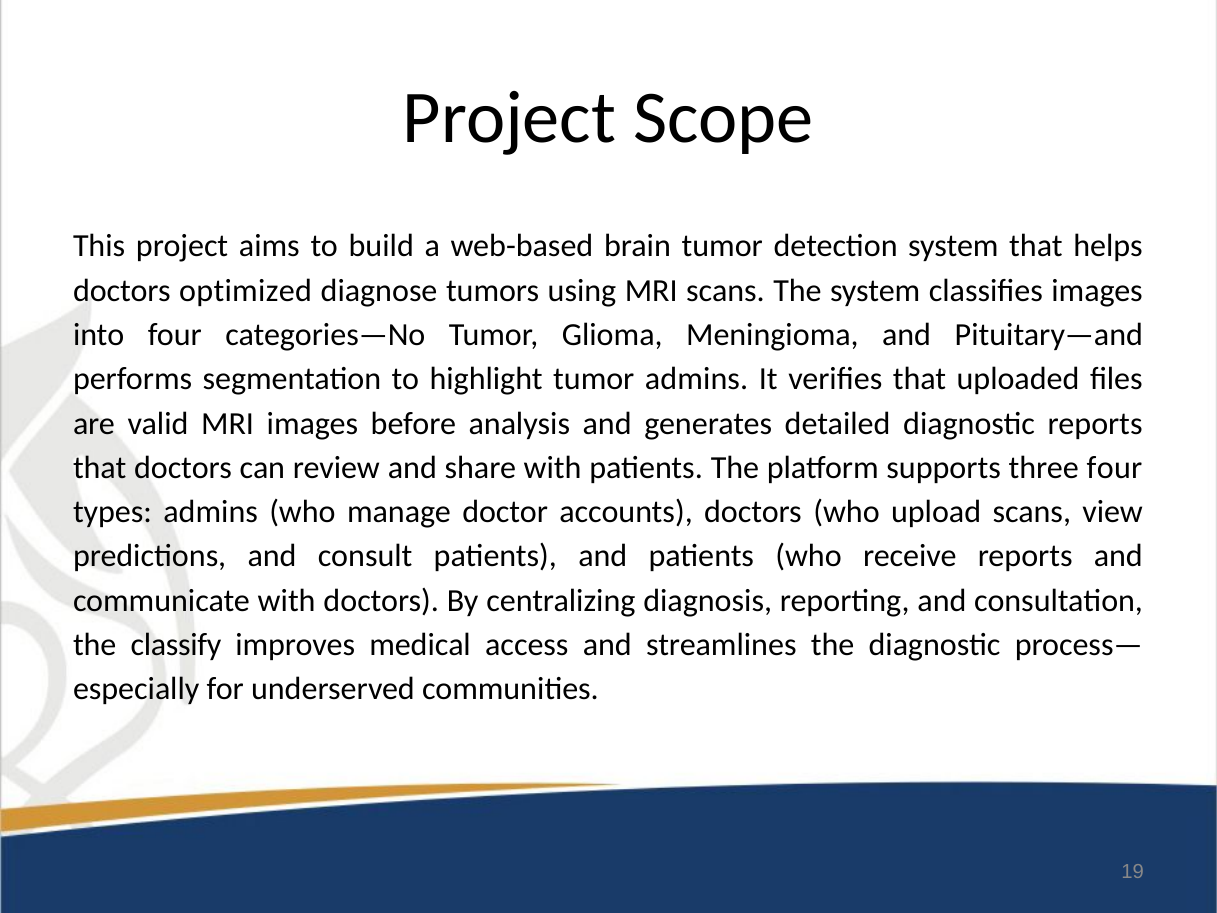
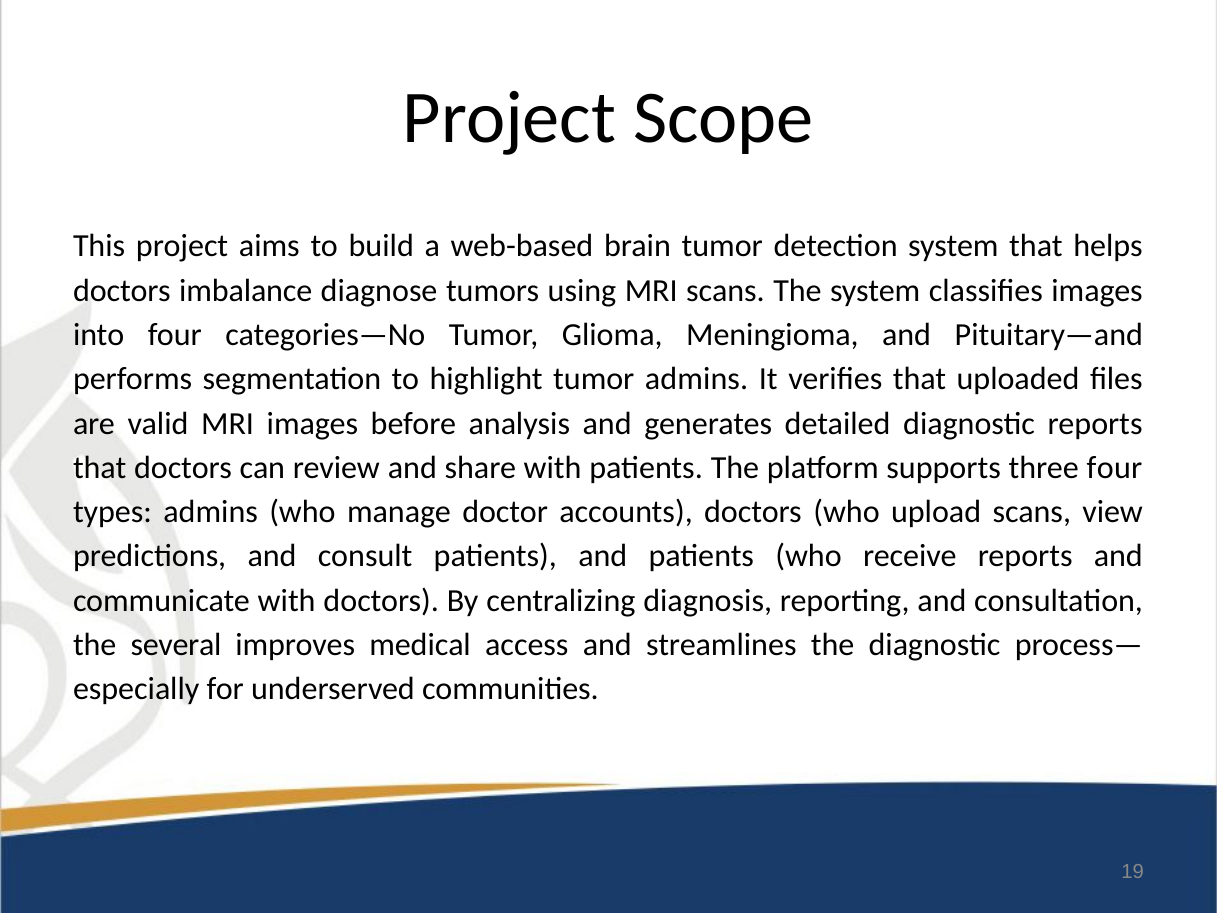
optimized: optimized -> imbalance
classify: classify -> several
